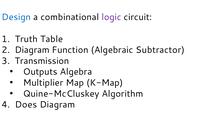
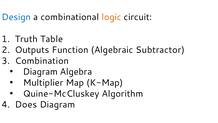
logic colour: purple -> orange
Diagram at (32, 50): Diagram -> Outputs
Transmission: Transmission -> Combination
Outputs at (40, 72): Outputs -> Diagram
